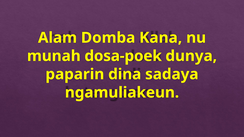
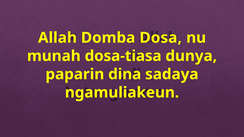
Alam: Alam -> Allah
Kana: Kana -> Dosa
dosa-poek: dosa-poek -> dosa-tiasa
